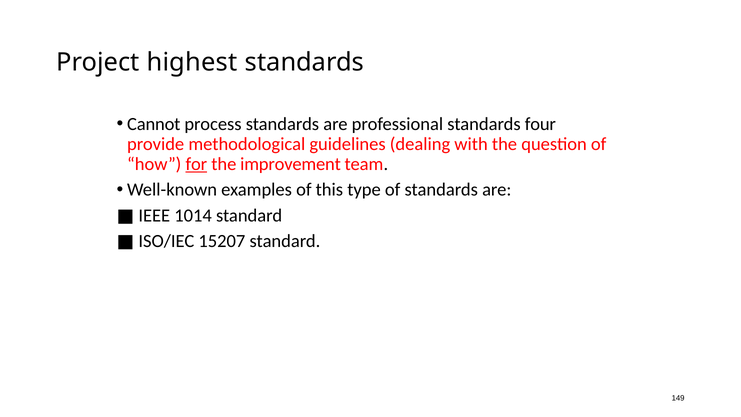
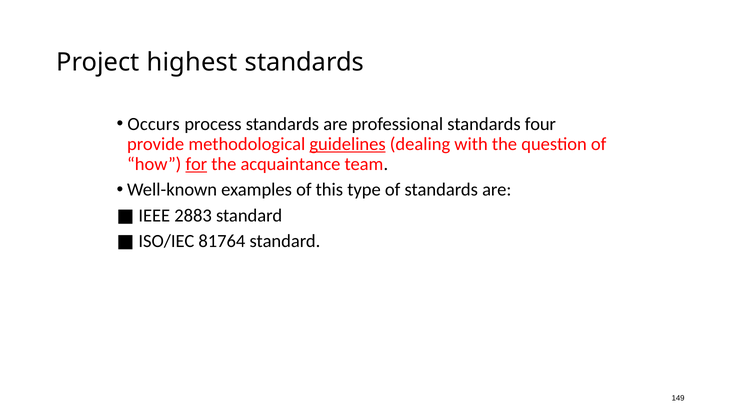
Cannot: Cannot -> Occurs
guidelines underline: none -> present
improvement: improvement -> acquaintance
1014: 1014 -> 2883
15207: 15207 -> 81764
